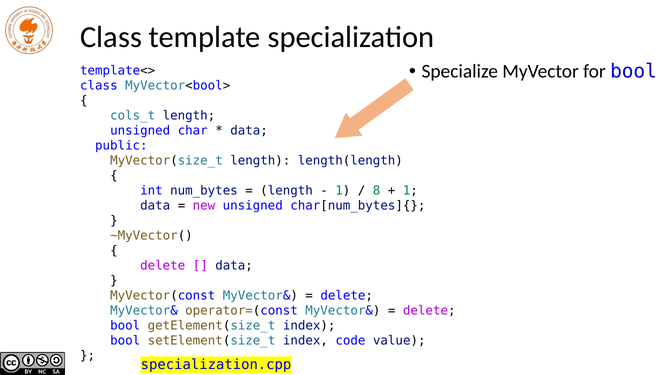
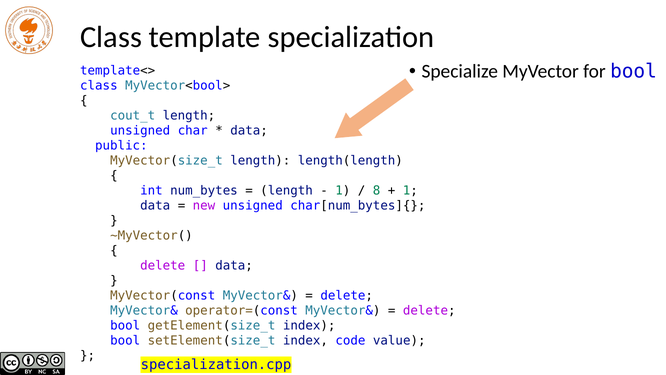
cols_t: cols_t -> cout_t
